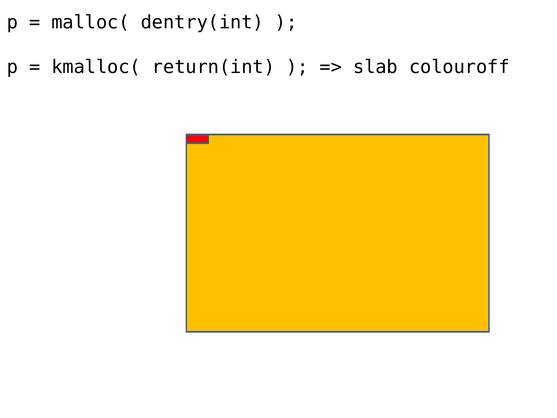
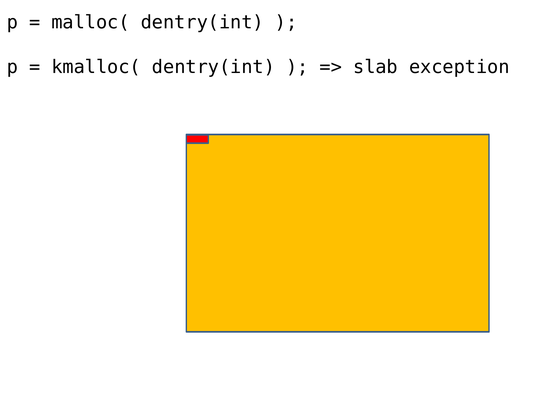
kmalloc( return(int: return(int -> dentry(int
colouroff: colouroff -> exception
